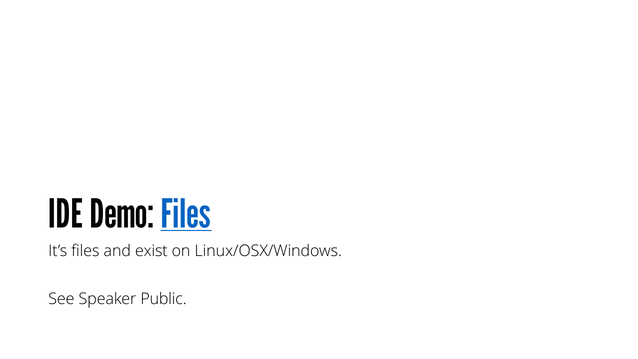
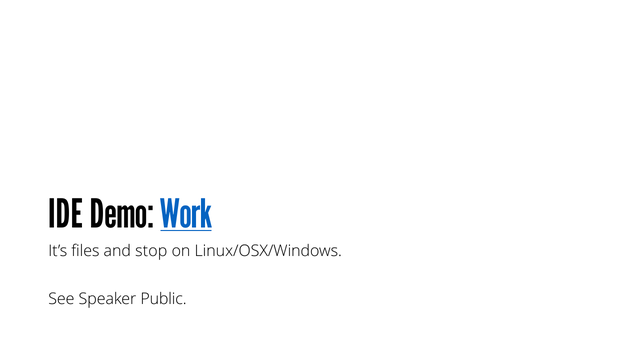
Demo Files: Files -> Work
exist: exist -> stop
